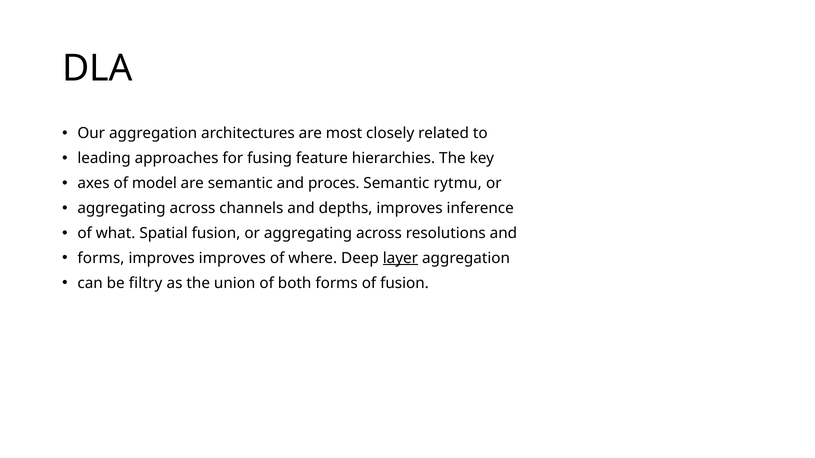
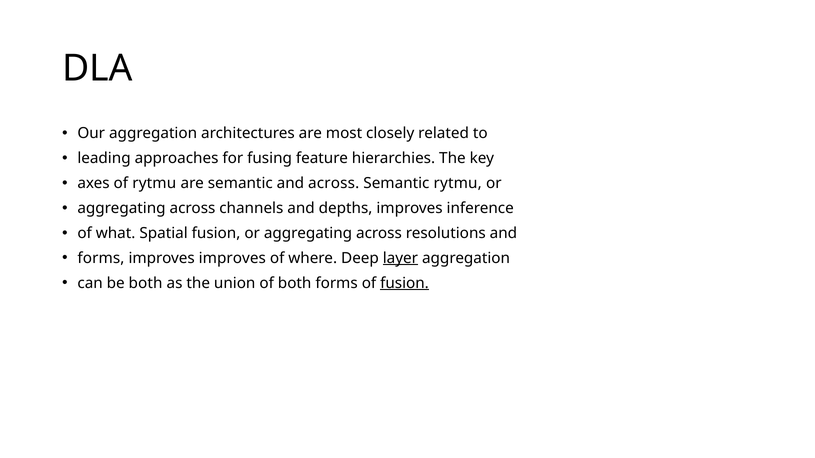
of model: model -> rytmu
and proces: proces -> across
be filtry: filtry -> both
fusion at (404, 283) underline: none -> present
